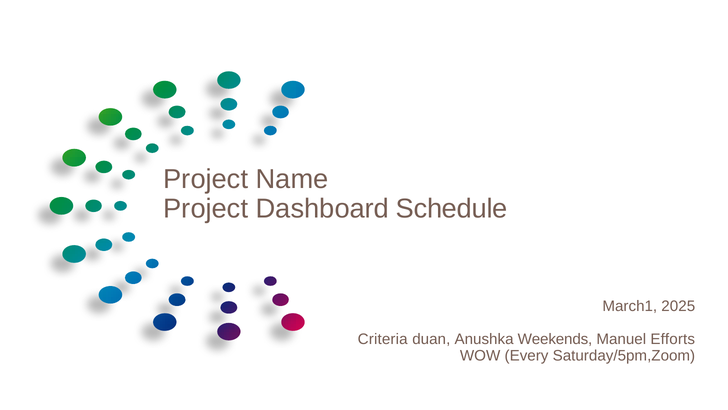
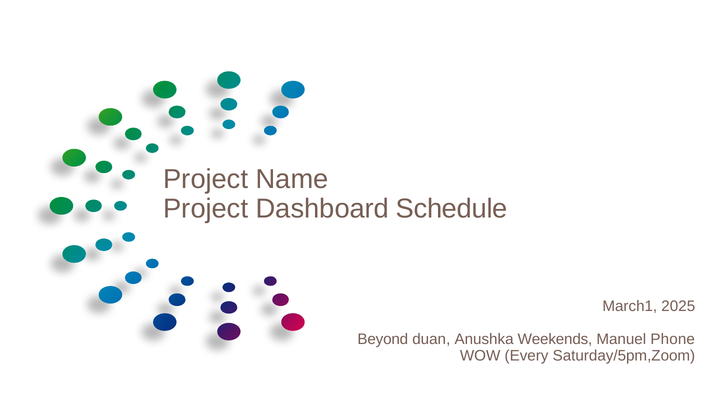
Criteria: Criteria -> Beyond
Efforts: Efforts -> Phone
